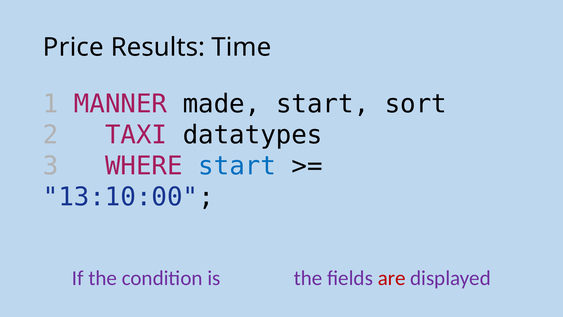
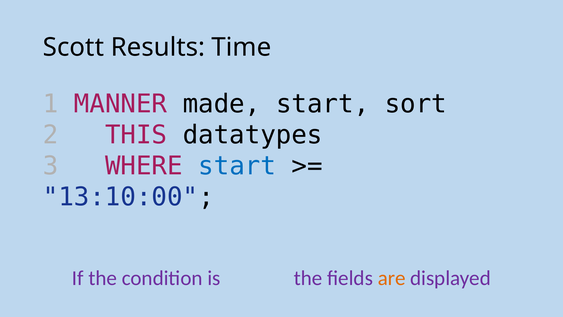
Price: Price -> Scott
TAXI: TAXI -> THIS
are colour: red -> orange
